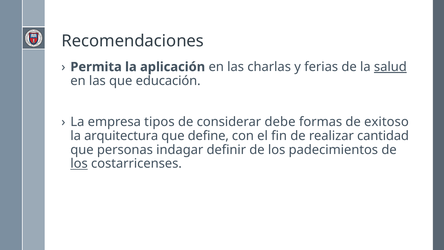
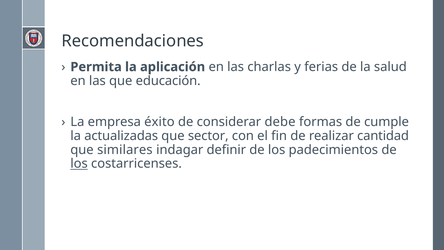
salud underline: present -> none
tipos: tipos -> éxito
exitoso: exitoso -> cumple
arquitectura: arquitectura -> actualizadas
define: define -> sector
personas: personas -> similares
